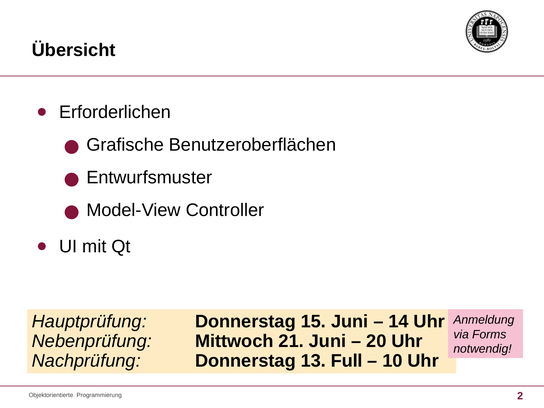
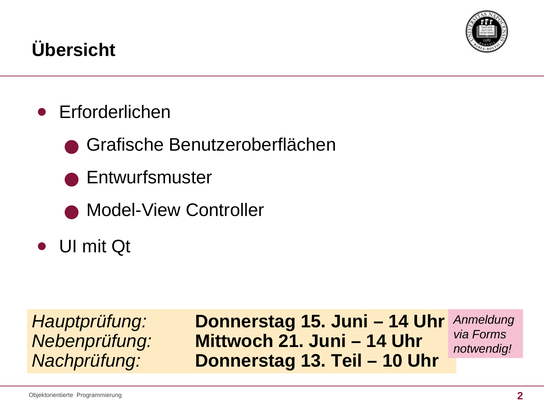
20 at (376, 341): 20 -> 14
Full: Full -> Teil
